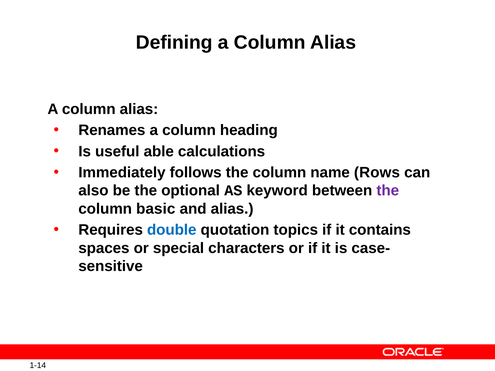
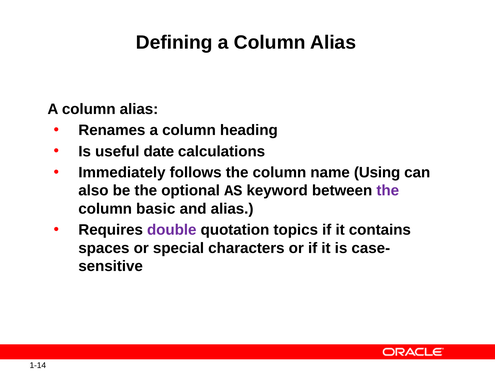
able: able -> date
Rows: Rows -> Using
double colour: blue -> purple
